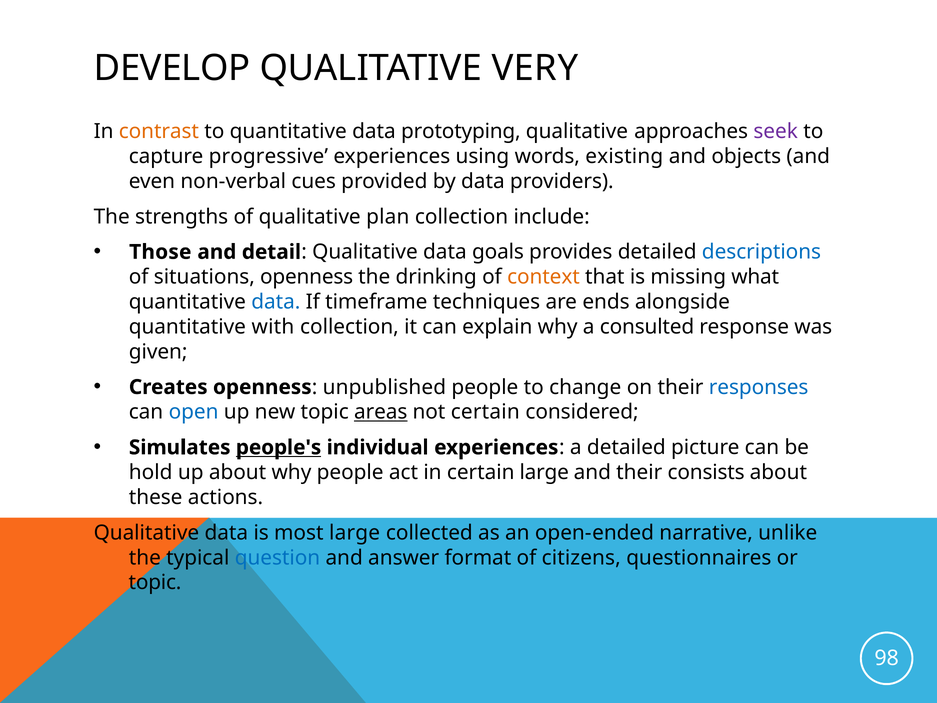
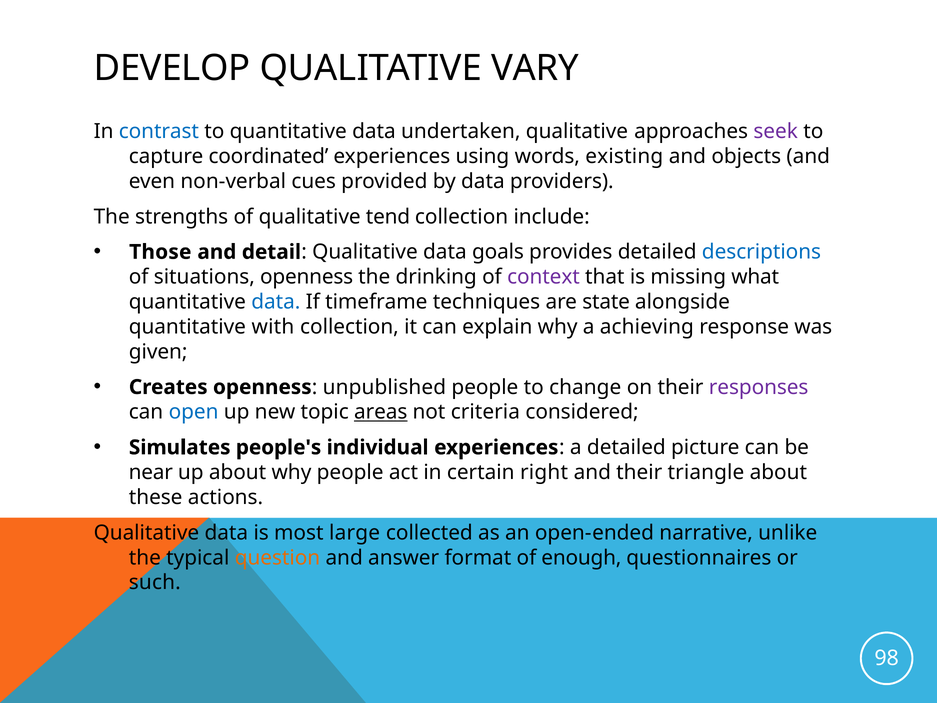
VERY: VERY -> VARY
contrast colour: orange -> blue
prototyping: prototyping -> undertaken
progressive: progressive -> coordinated
plan: plan -> tend
context colour: orange -> purple
ends: ends -> state
consulted: consulted -> achieving
responses colour: blue -> purple
not certain: certain -> criteria
people's underline: present -> none
hold: hold -> near
certain large: large -> right
consists: consists -> triangle
question colour: blue -> orange
citizens: citizens -> enough
topic at (155, 582): topic -> such
